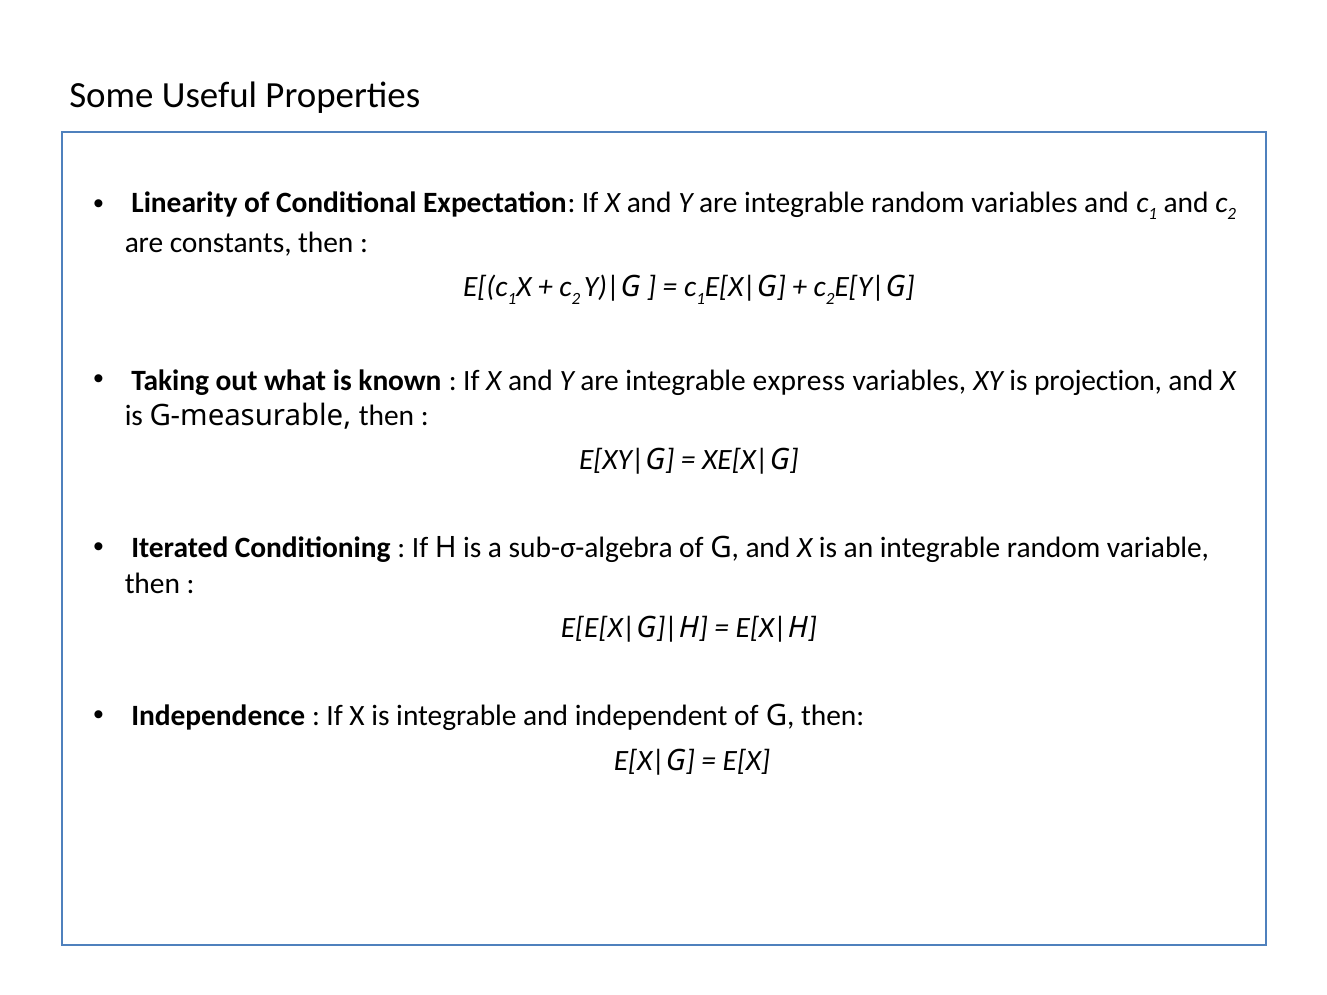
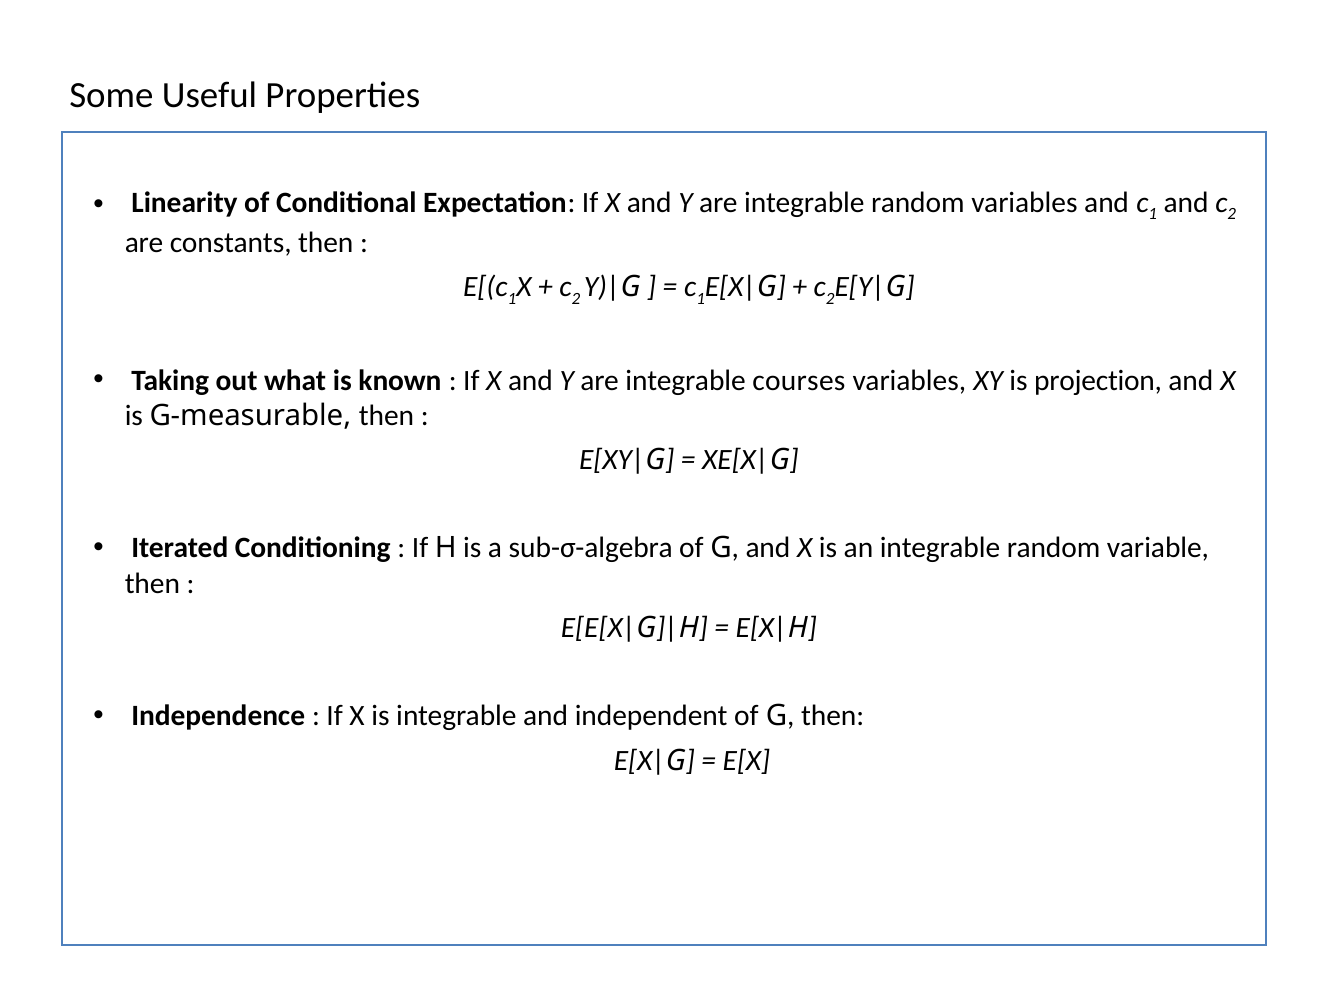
express: express -> courses
